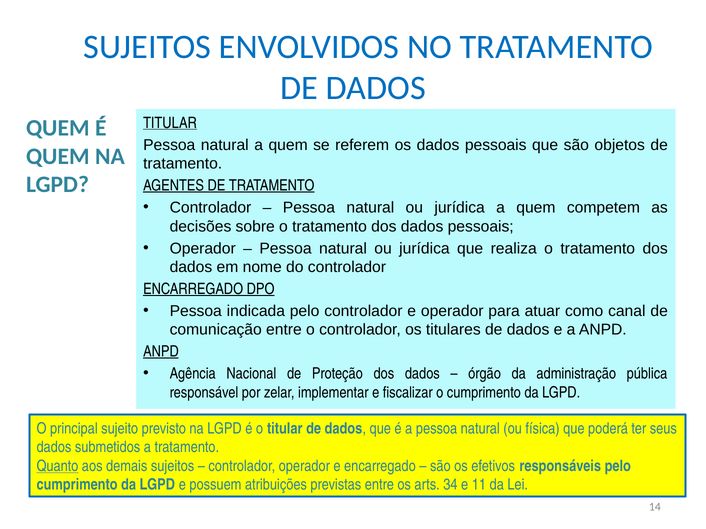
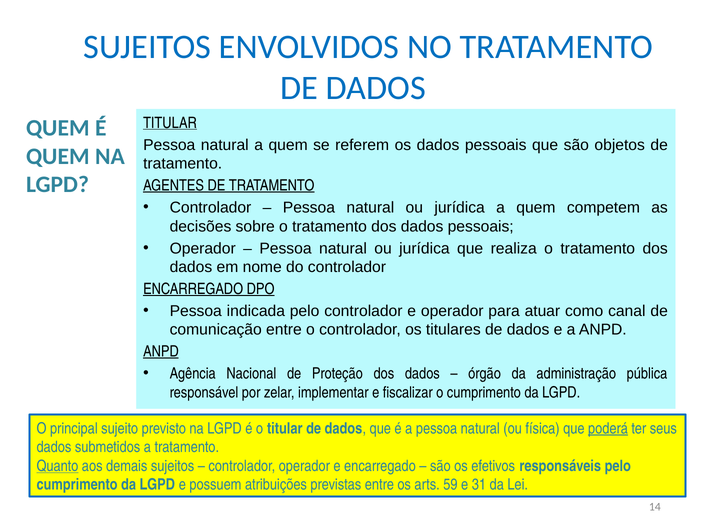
poderá underline: none -> present
34: 34 -> 59
11: 11 -> 31
